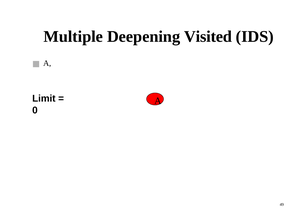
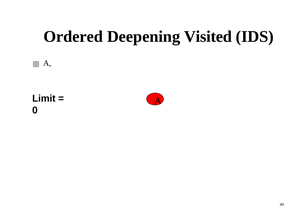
Multiple: Multiple -> Ordered
